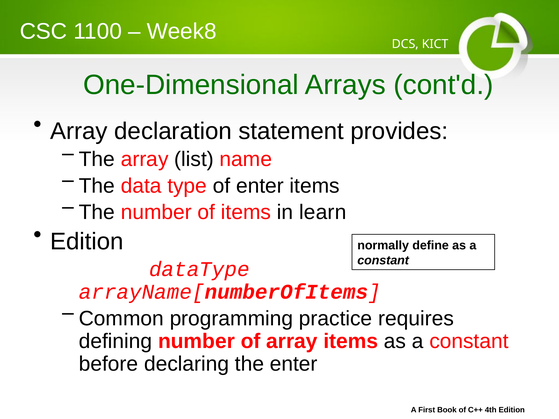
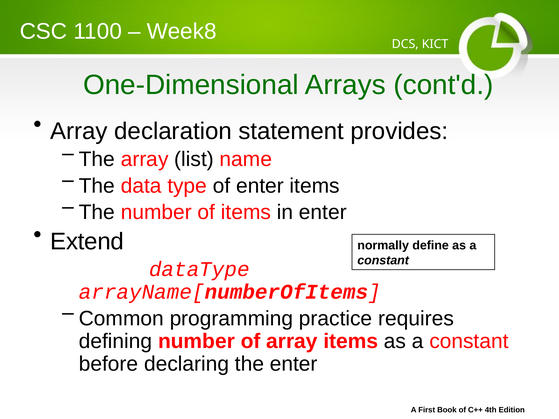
in learn: learn -> enter
Edition at (87, 242): Edition -> Extend
